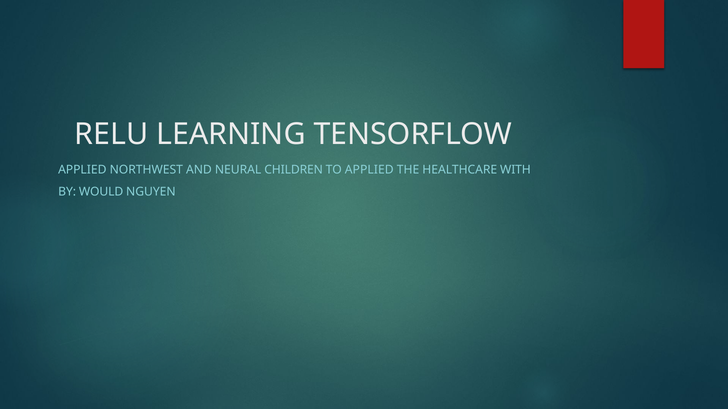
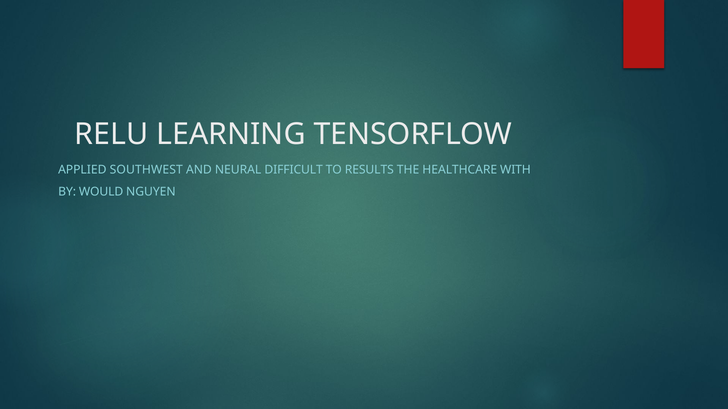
NORTHWEST: NORTHWEST -> SOUTHWEST
CHILDREN: CHILDREN -> DIFFICULT
TO APPLIED: APPLIED -> RESULTS
